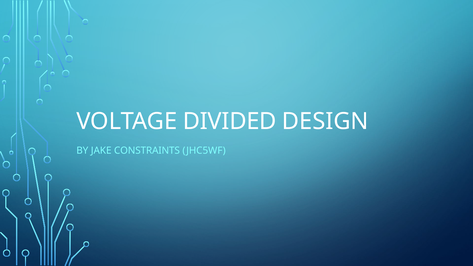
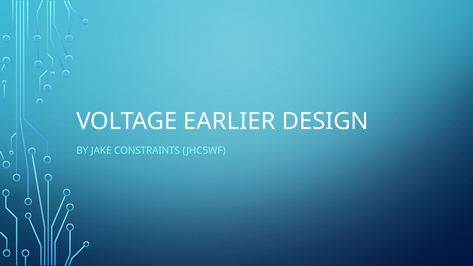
DIVIDED: DIVIDED -> EARLIER
